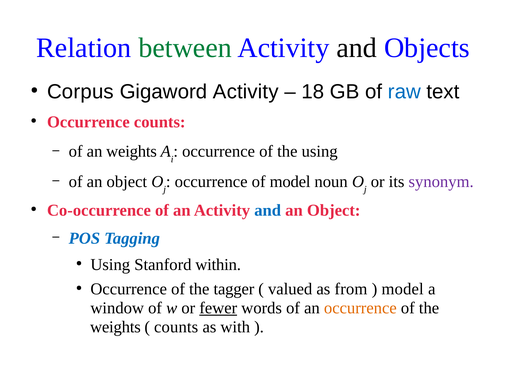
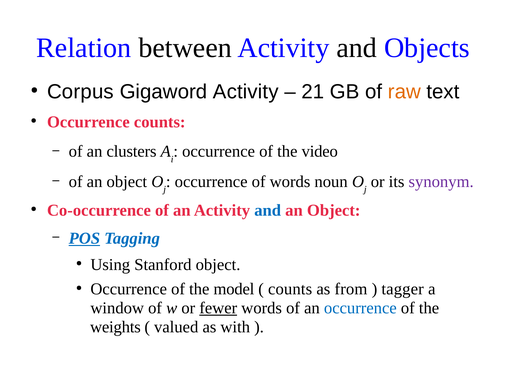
between colour: green -> black
18: 18 -> 21
raw colour: blue -> orange
an weights: weights -> clusters
the using: using -> video
of model: model -> words
POS underline: none -> present
Stanford within: within -> object
tagger: tagger -> model
valued at (290, 288): valued -> counts
model at (403, 288): model -> tagger
occurrence at (360, 307) colour: orange -> blue
counts at (176, 326): counts -> valued
